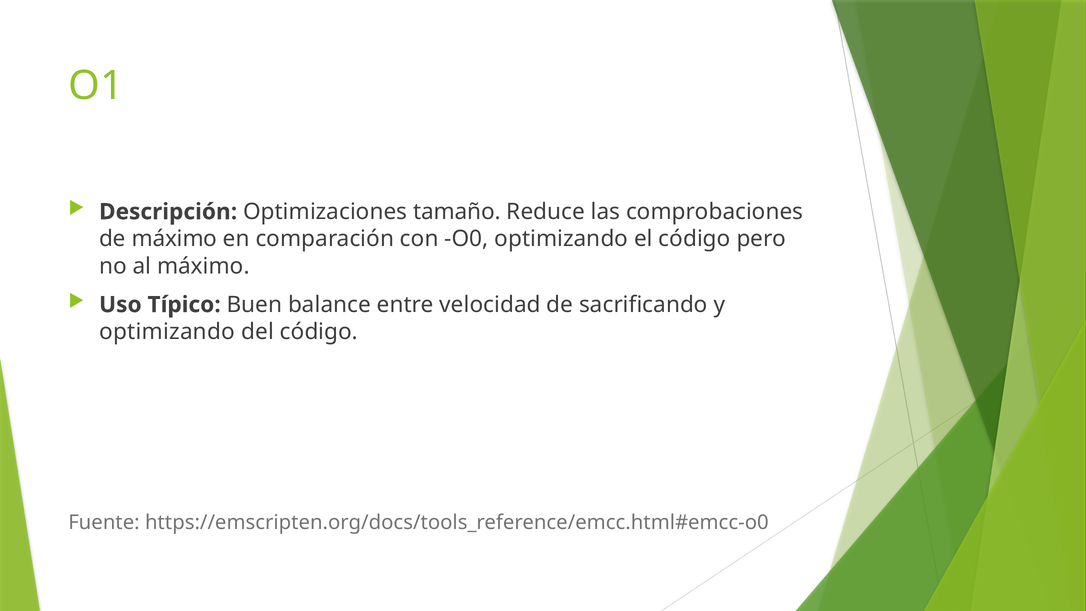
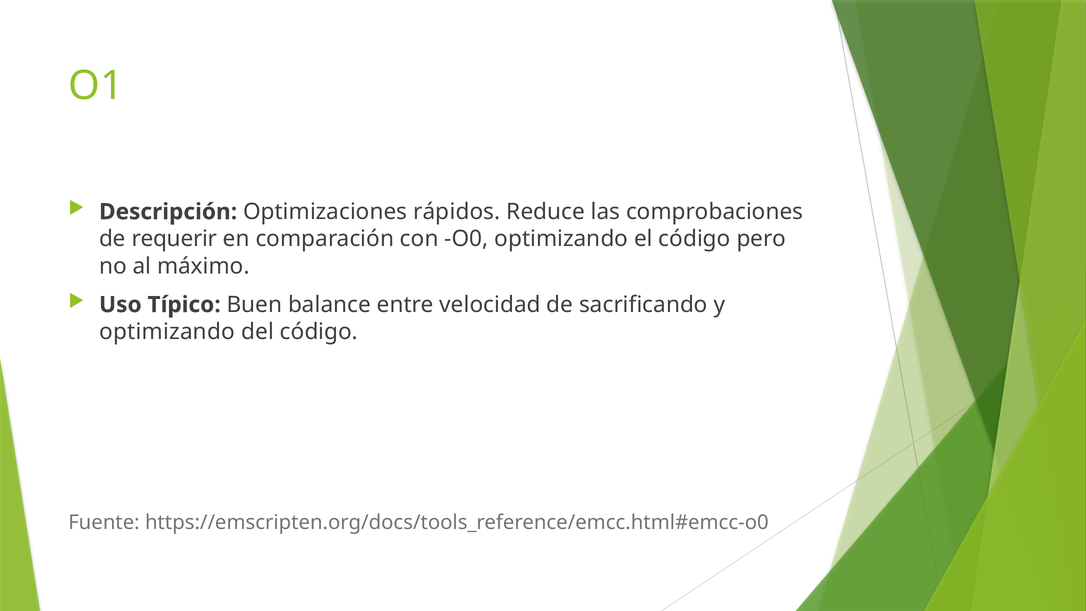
tamaño: tamaño -> rápidos
de máximo: máximo -> requerir
